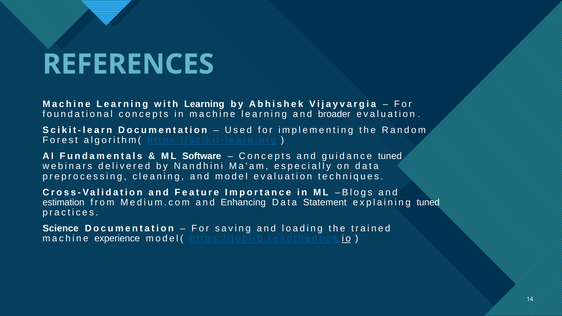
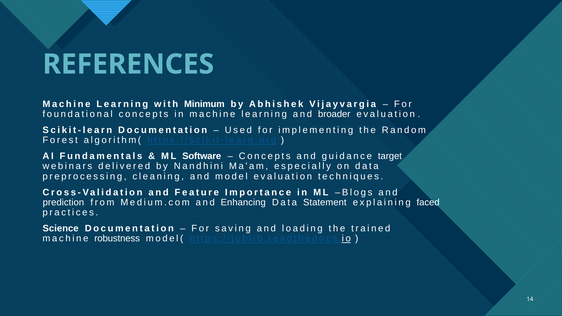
with Learning: Learning -> Minimum
guidance tuned: tuned -> target
estimation: estimation -> prediction
explaining tuned: tuned -> faced
experience: experience -> robustness
